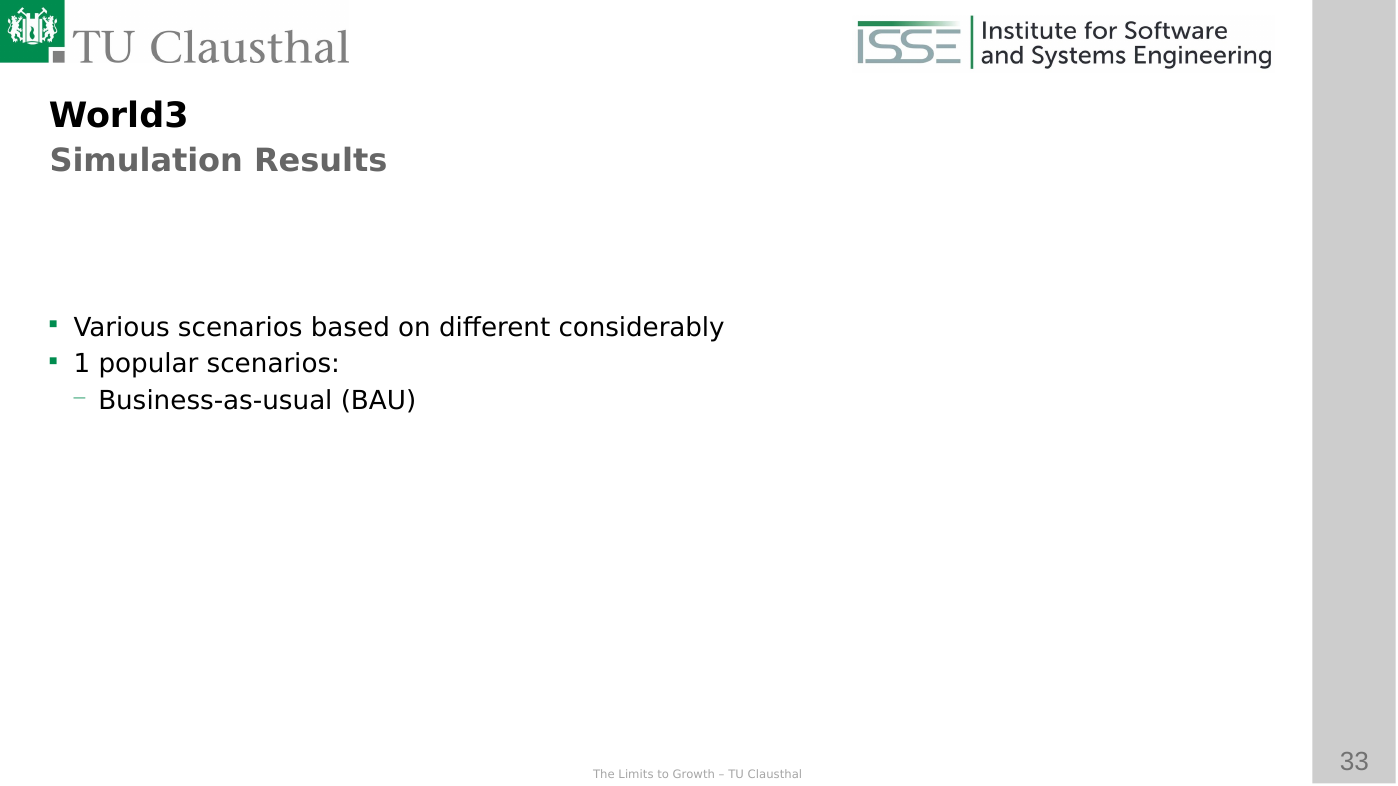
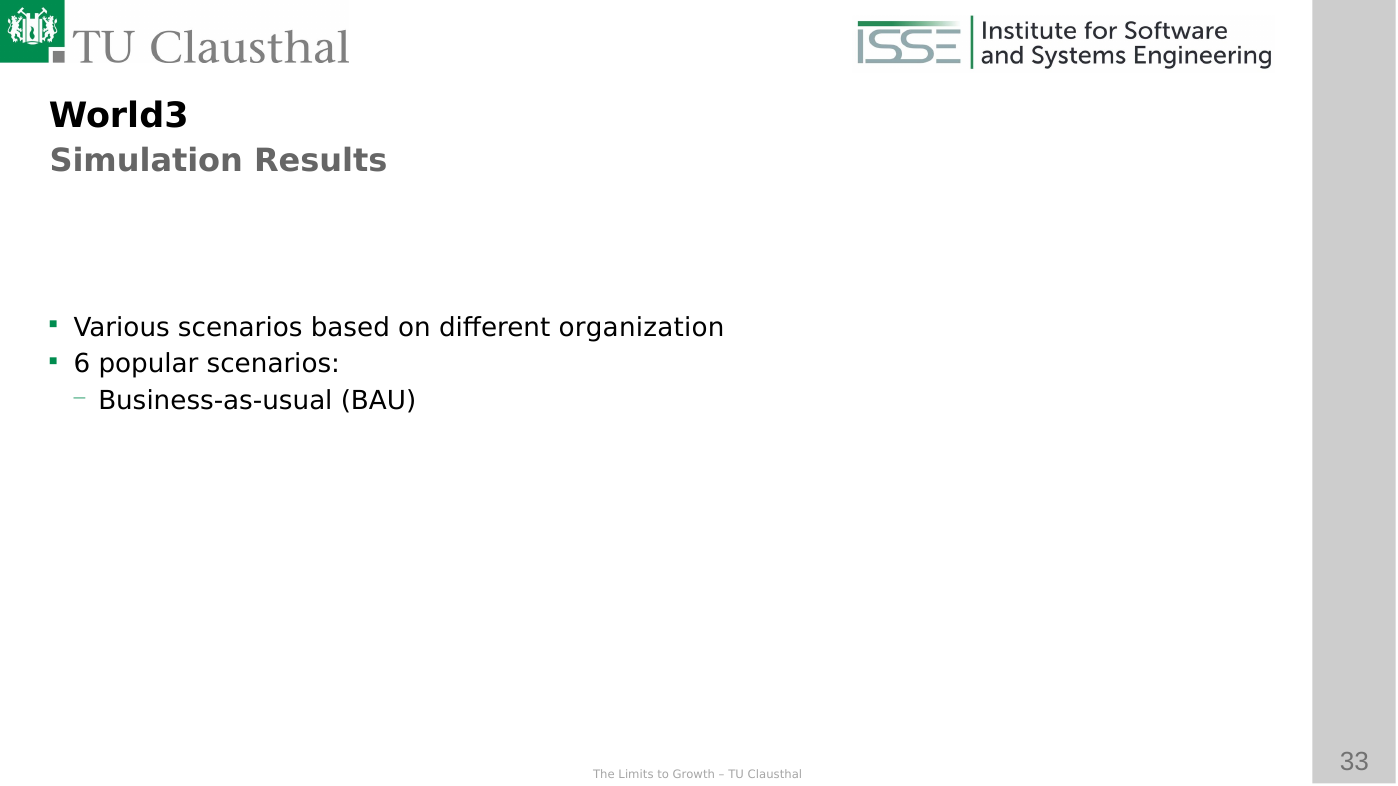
considerably: considerably -> organization
1: 1 -> 6
